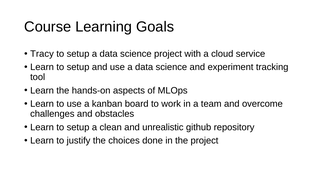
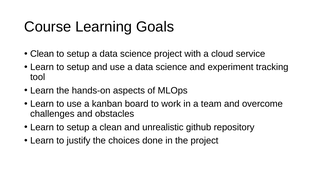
Tracy at (42, 54): Tracy -> Clean
